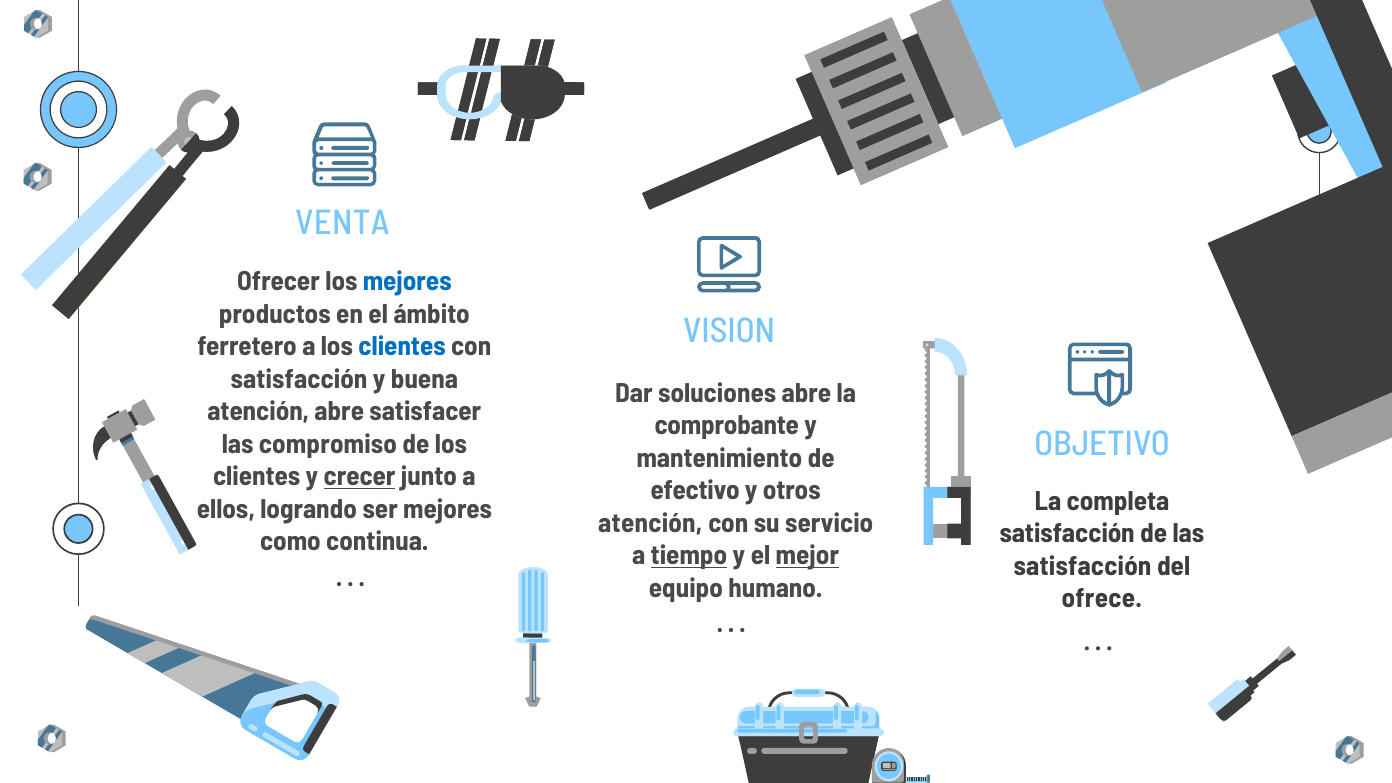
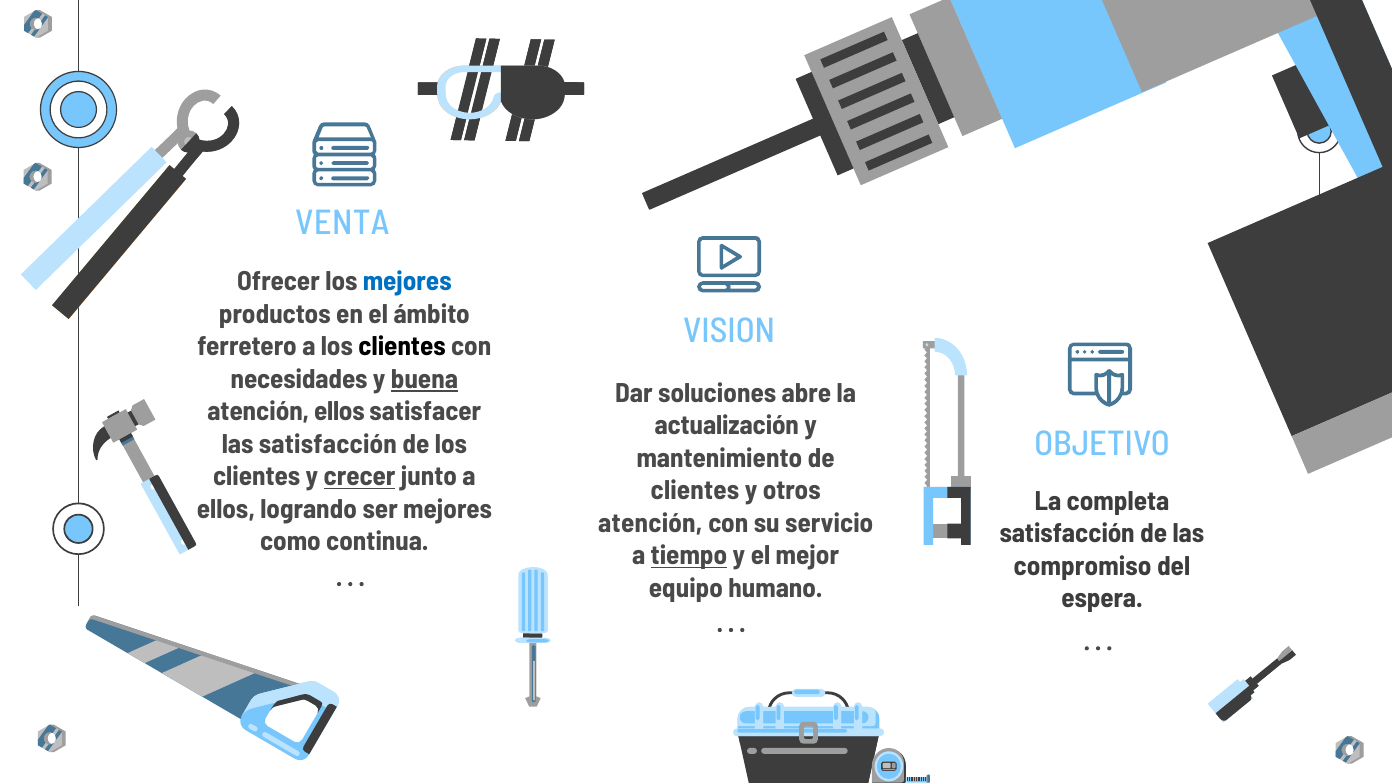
clientes at (402, 347) colour: blue -> black
satisfacción at (299, 380): satisfacción -> necesidades
buena underline: none -> present
atención abre: abre -> ellos
comprobante: comprobante -> actualización
las compromiso: compromiso -> satisfacción
efectivo at (695, 491): efectivo -> clientes
mejor underline: present -> none
satisfacción at (1083, 566): satisfacción -> compromiso
ofrece: ofrece -> espera
